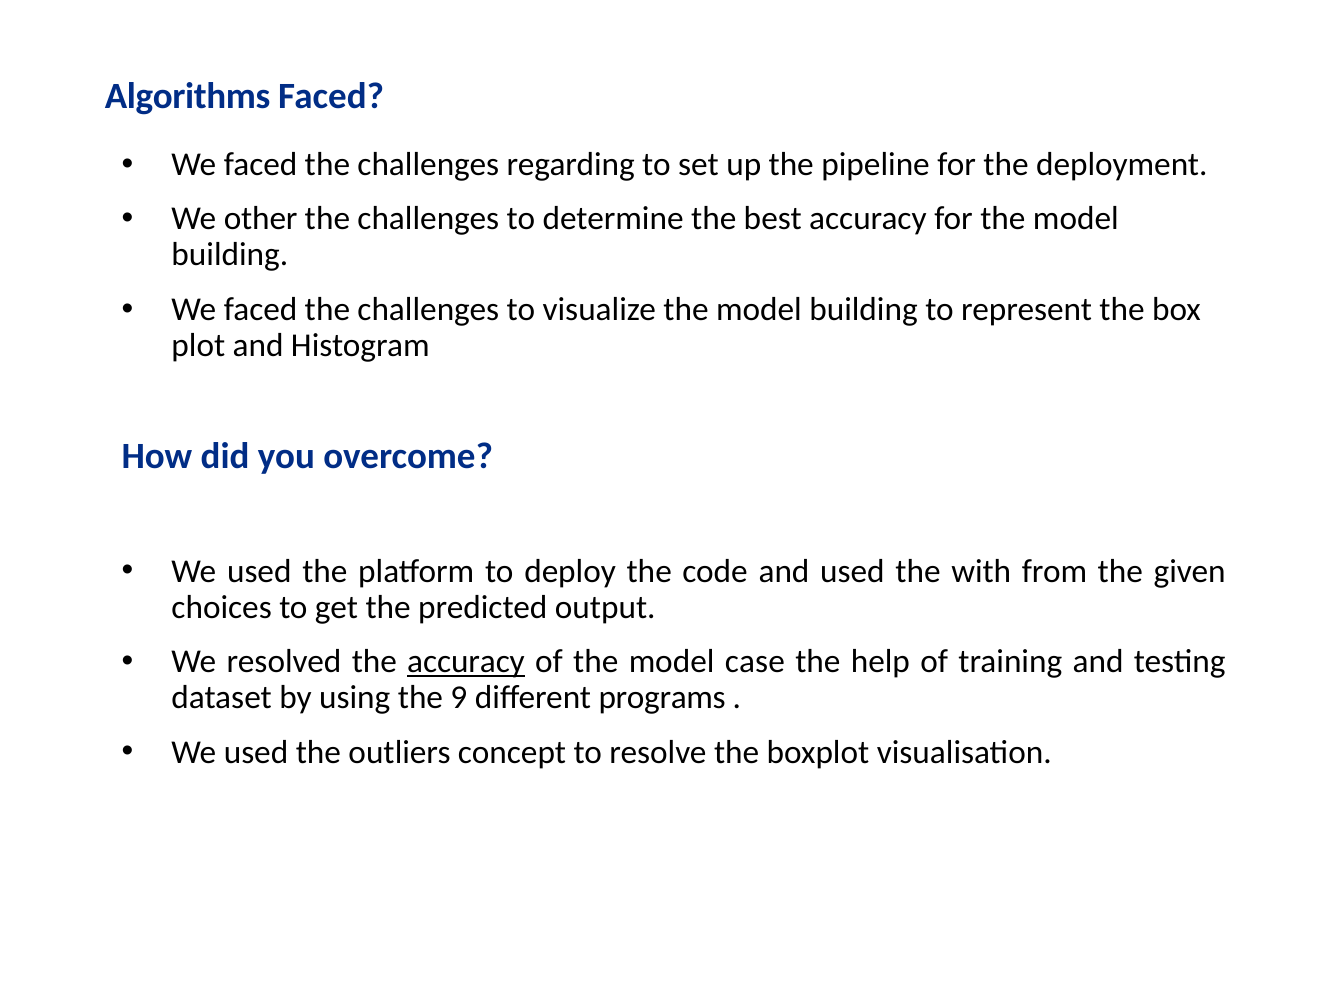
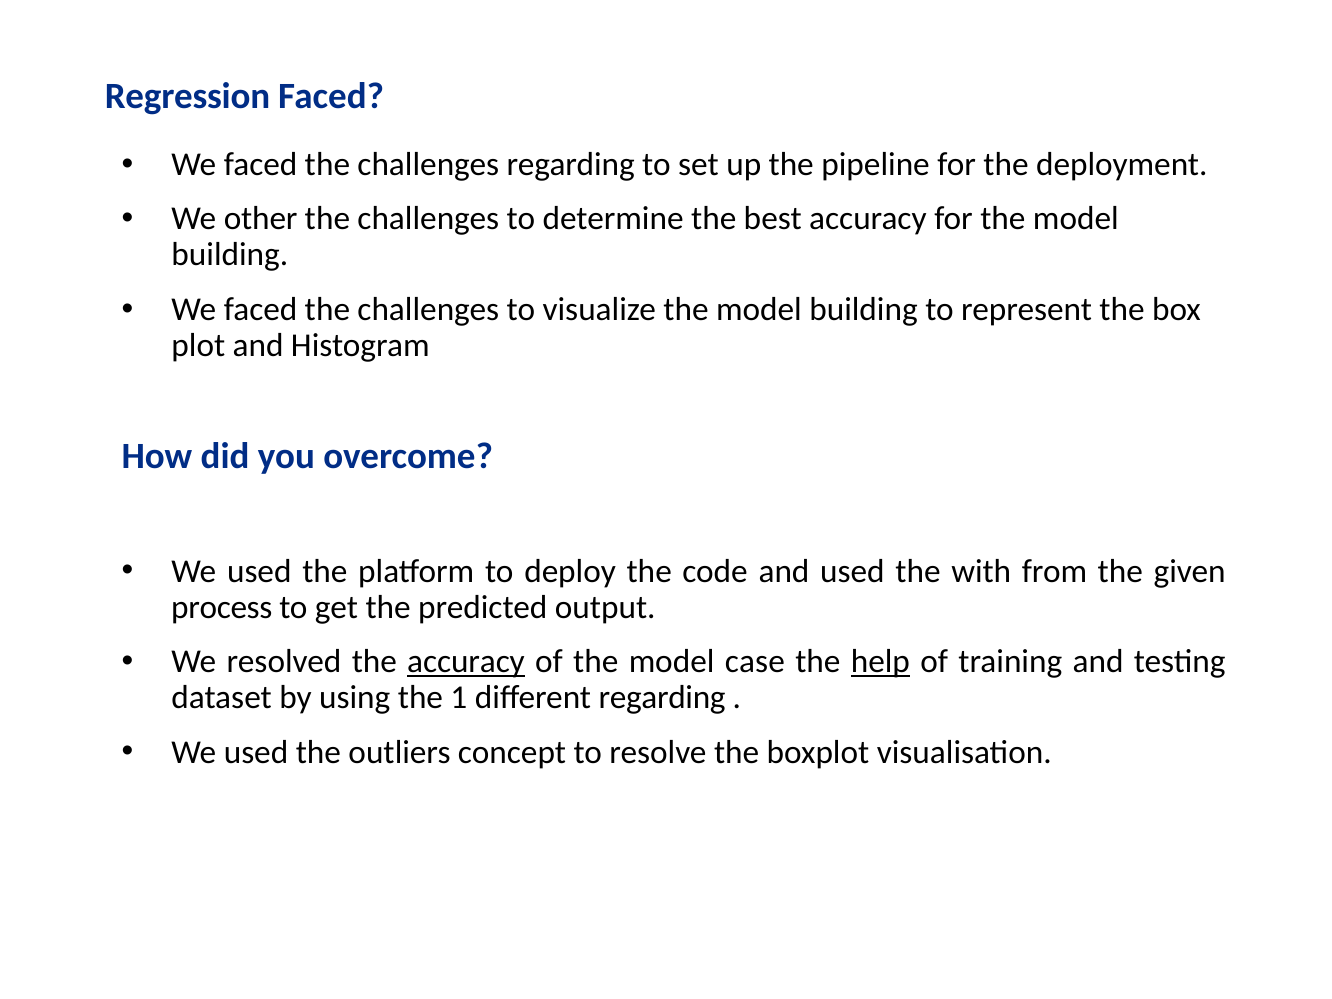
Algorithms: Algorithms -> Regression
choices: choices -> process
help underline: none -> present
9: 9 -> 1
different programs: programs -> regarding
